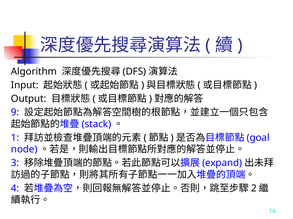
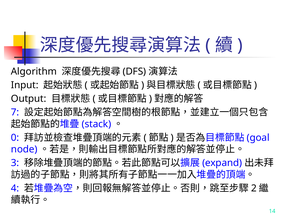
9: 9 -> 7
1: 1 -> 0
